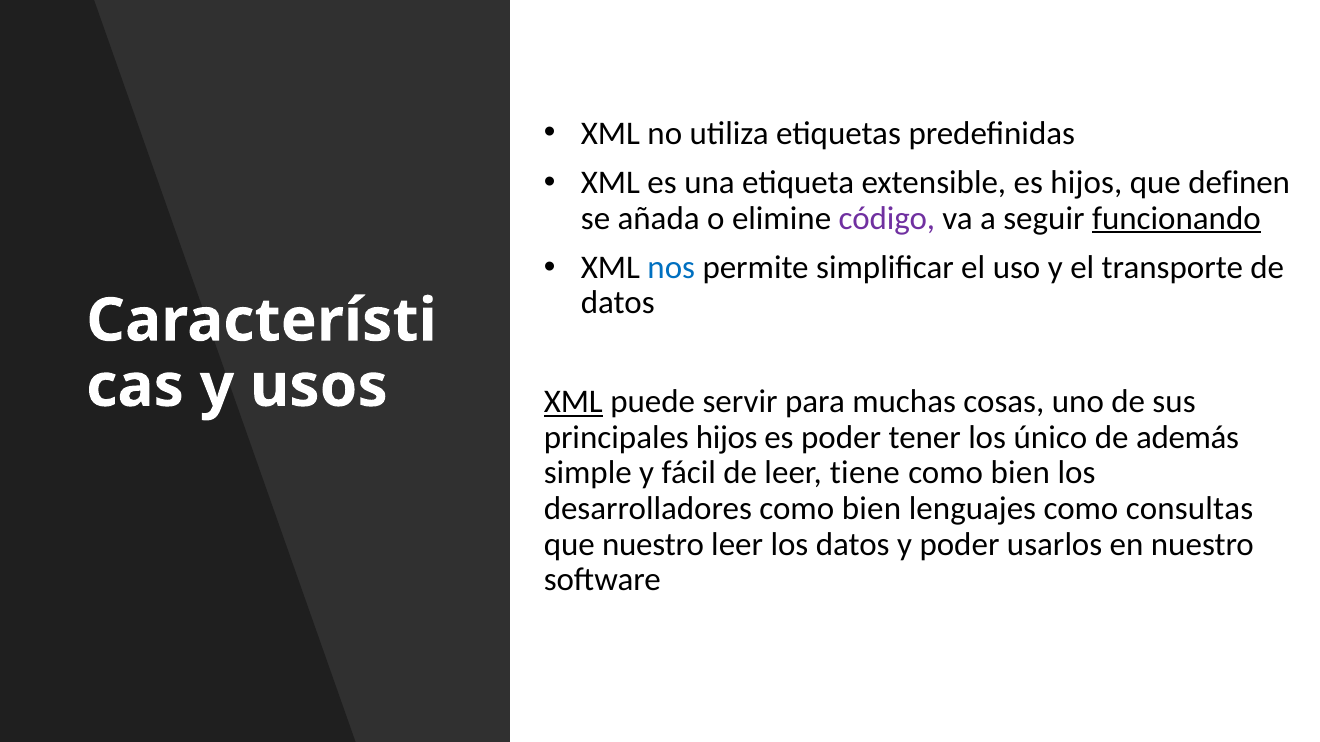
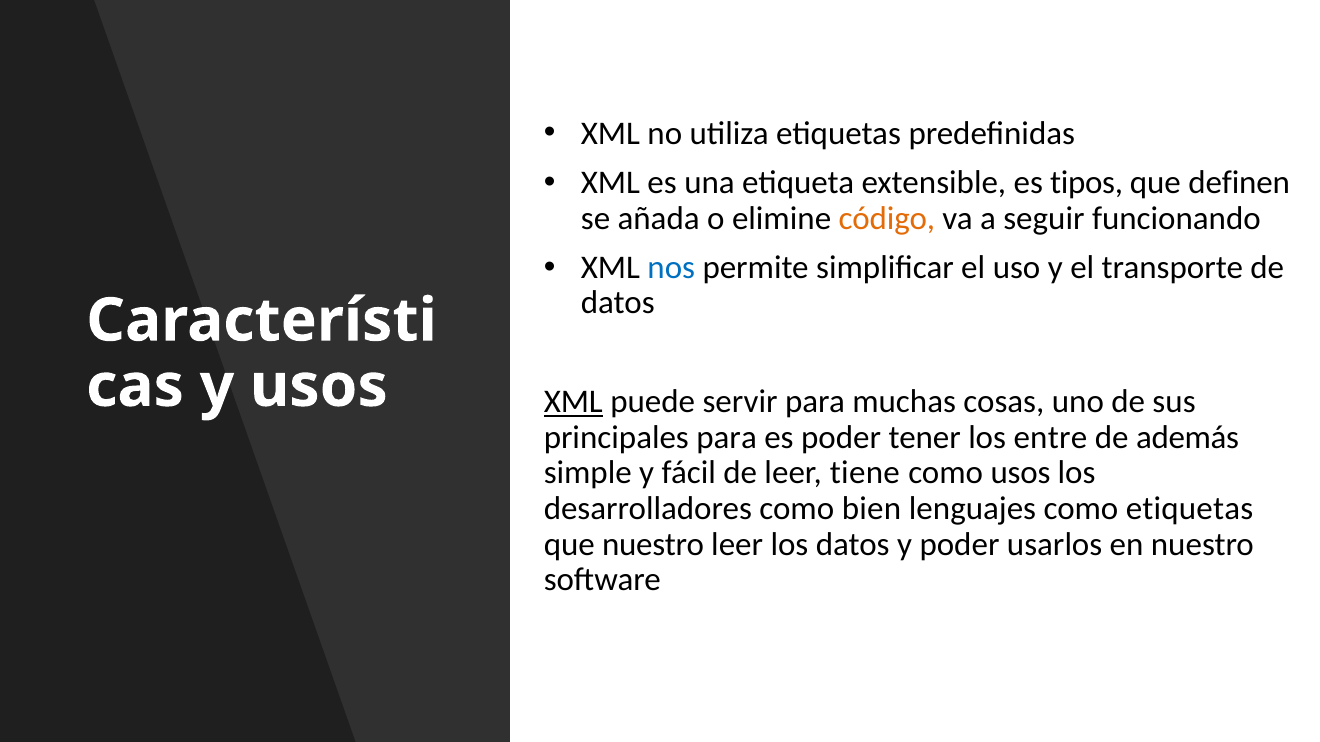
es hijos: hijos -> tipos
código colour: purple -> orange
funcionando underline: present -> none
principales hijos: hijos -> para
único: único -> entre
bien at (1020, 473): bien -> usos
como consultas: consultas -> etiquetas
